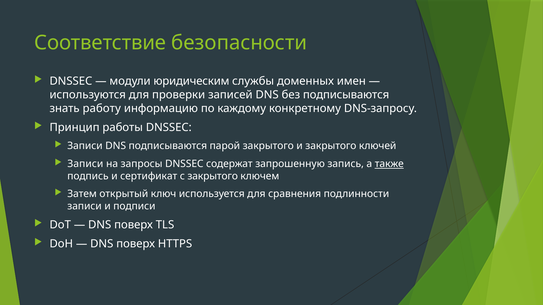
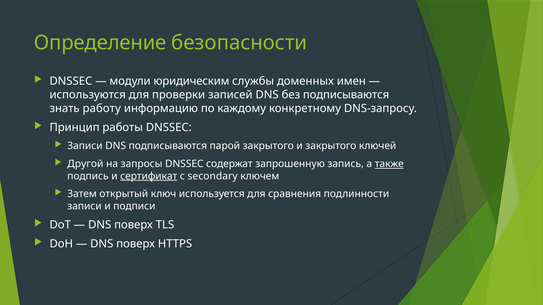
Соответствие: Соответствие -> Определение
Записи at (85, 164): Записи -> Другой
сертификат underline: none -> present
с закрытого: закрытого -> secondary
